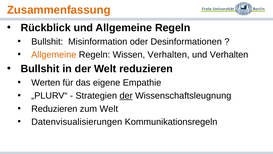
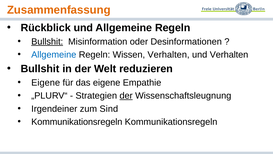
Bullshit at (47, 41) underline: none -> present
Allgemeine at (54, 55) colour: orange -> blue
Werten at (46, 82): Werten -> Eigene
Reduzieren at (54, 108): Reduzieren -> Irgendeiner
zum Welt: Welt -> Sind
Datenvisualisierungen at (77, 122): Datenvisualisierungen -> Kommunikationsregeln
